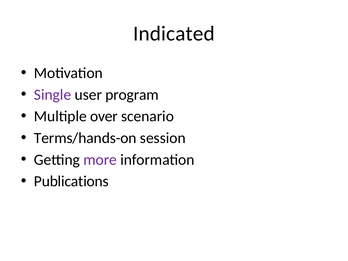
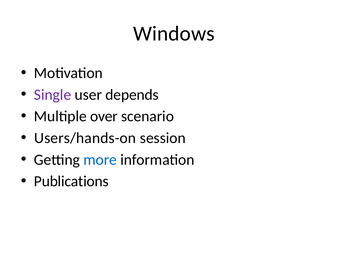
Indicated: Indicated -> Windows
program: program -> depends
Terms/hands-on: Terms/hands-on -> Users/hands-on
more colour: purple -> blue
